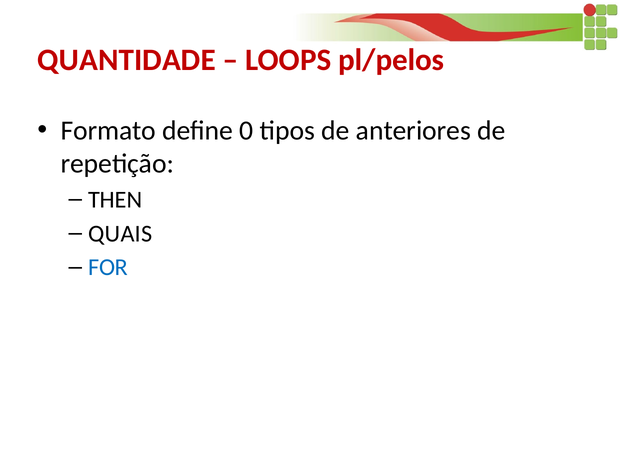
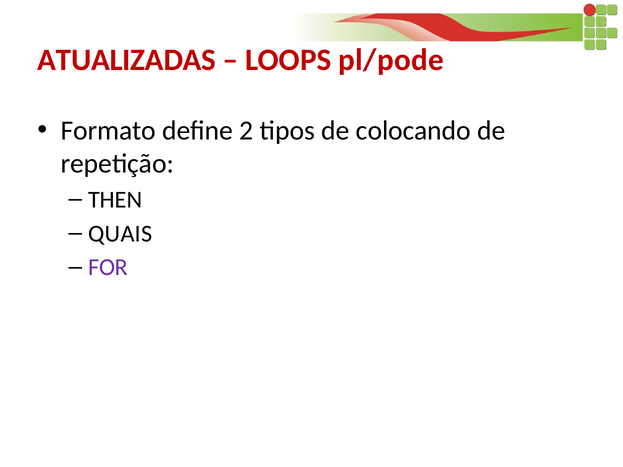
QUANTIDADE: QUANTIDADE -> ATUALIZADAS
pl/pelos: pl/pelos -> pl/pode
0: 0 -> 2
anteriores: anteriores -> colocando
FOR colour: blue -> purple
